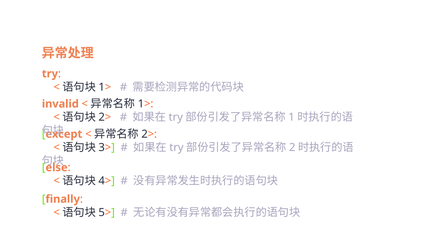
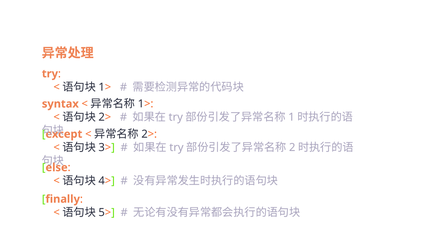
invalid: invalid -> syntax
